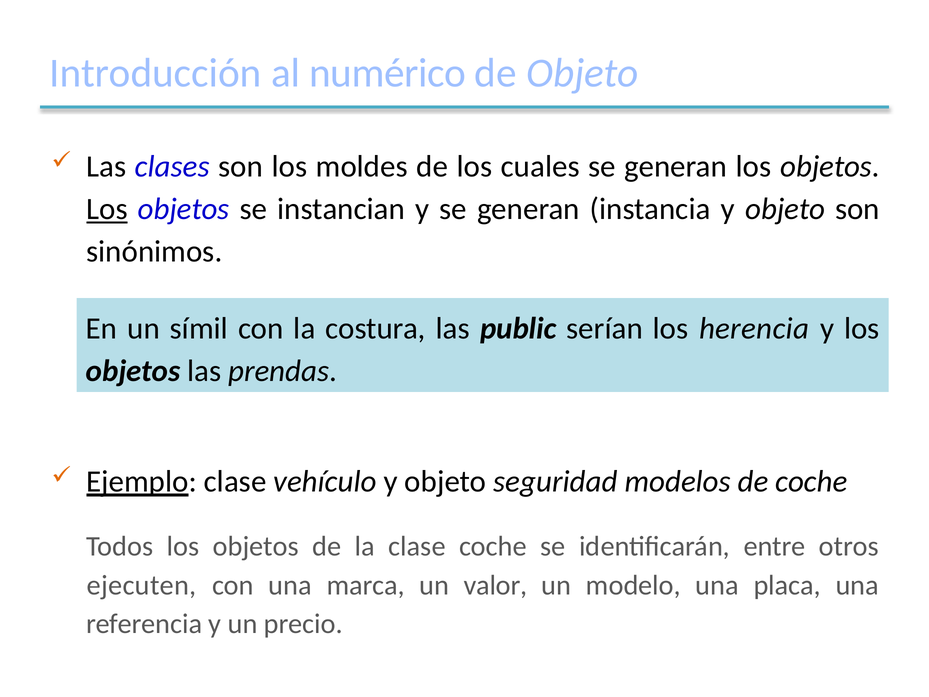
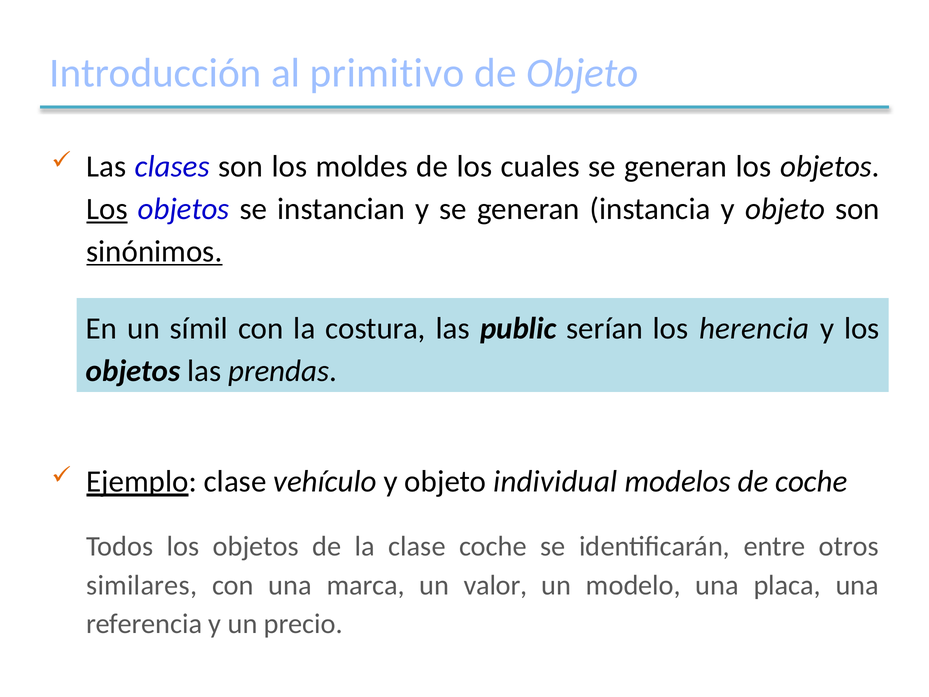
numérico: numérico -> primitivo
sinónimos underline: none -> present
seguridad: seguridad -> individual
ejecuten: ejecuten -> similares
